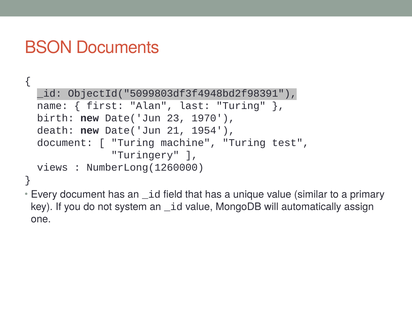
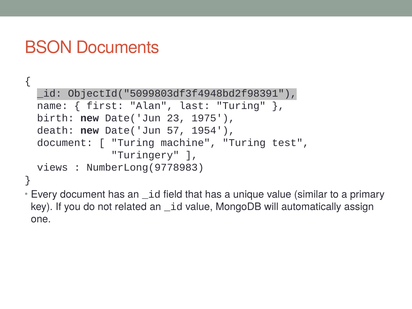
1970: 1970 -> 1975
21: 21 -> 57
NumberLong(1260000: NumberLong(1260000 -> NumberLong(9778983
system: system -> related
